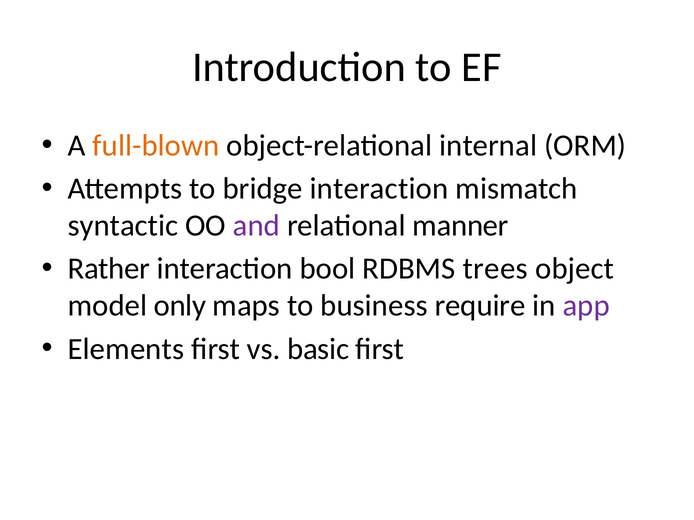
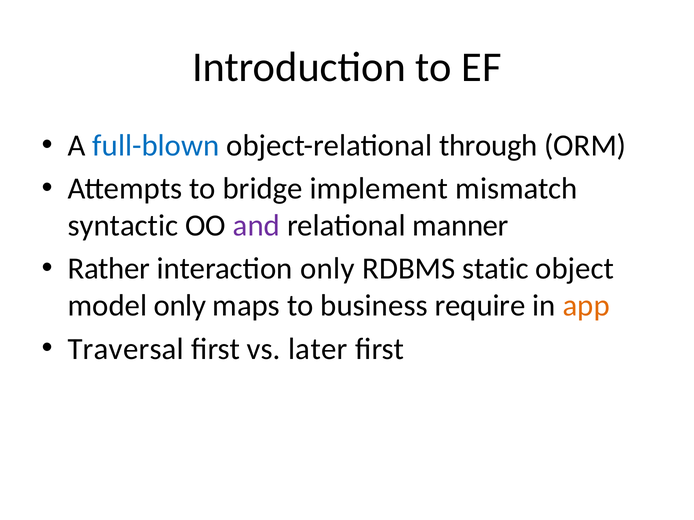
full-blown colour: orange -> blue
internal: internal -> through
bridge interaction: interaction -> implement
interaction bool: bool -> only
trees: trees -> static
app colour: purple -> orange
Elements: Elements -> Traversal
basic: basic -> later
